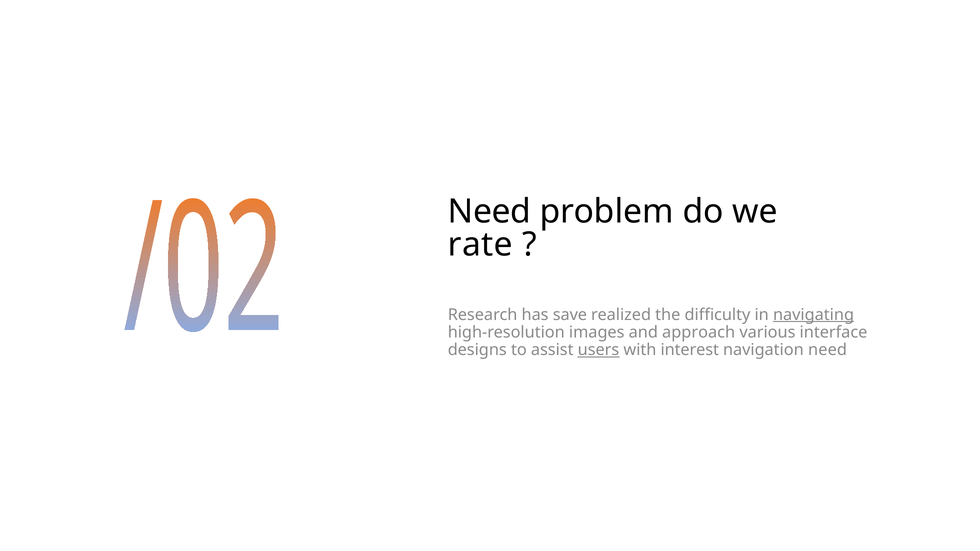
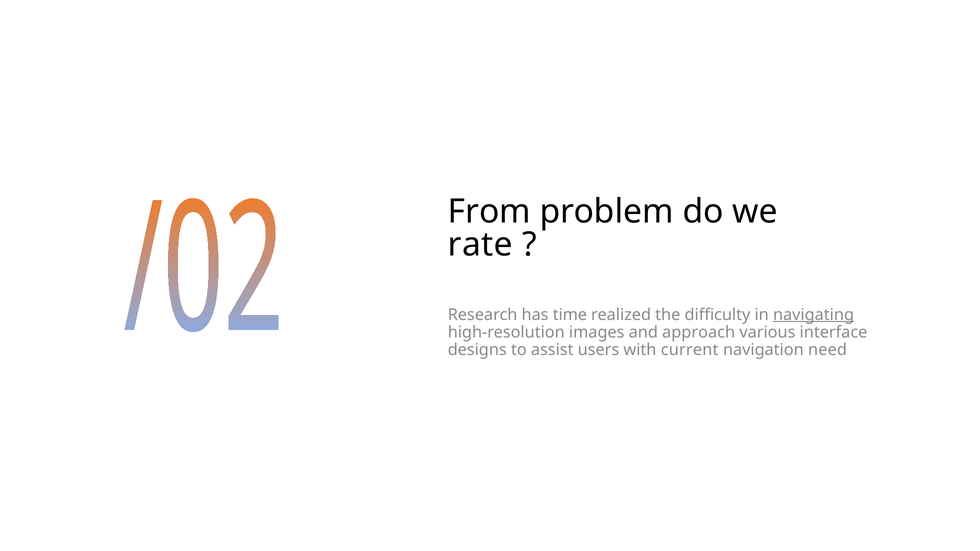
Need at (489, 212): Need -> From
save: save -> time
users underline: present -> none
interest: interest -> current
